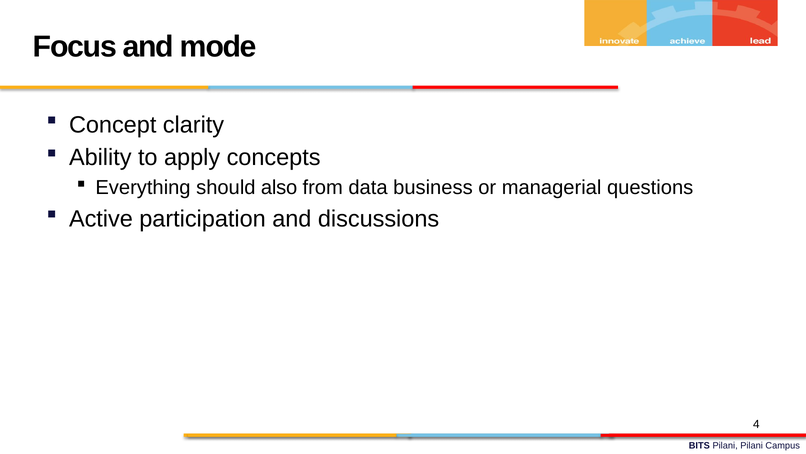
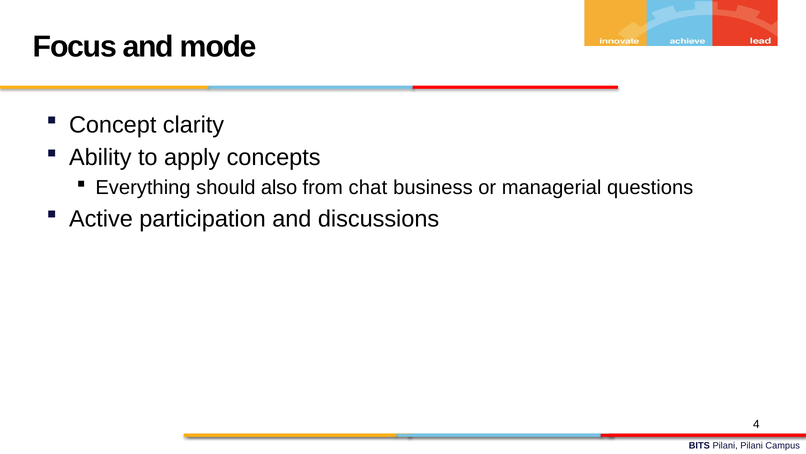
data: data -> chat
